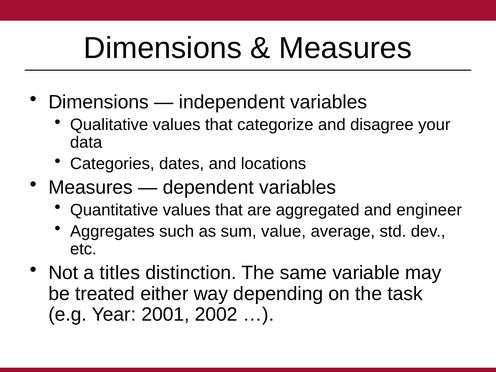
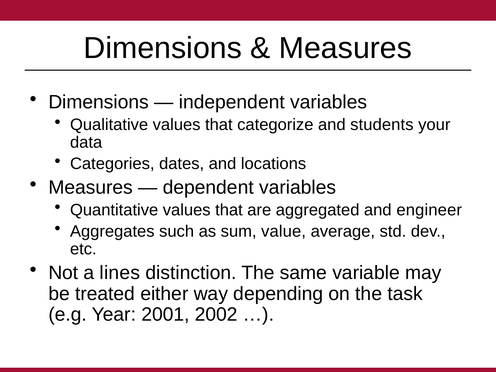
disagree: disagree -> students
titles: titles -> lines
